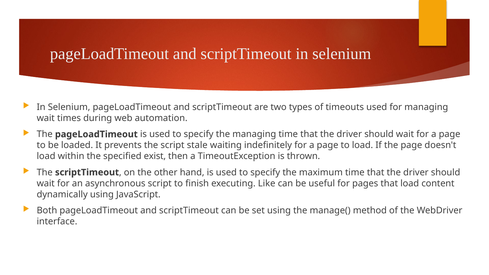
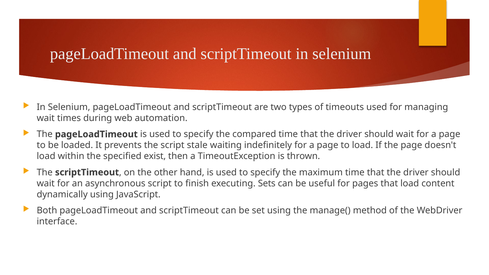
the managing: managing -> compared
Like: Like -> Sets
